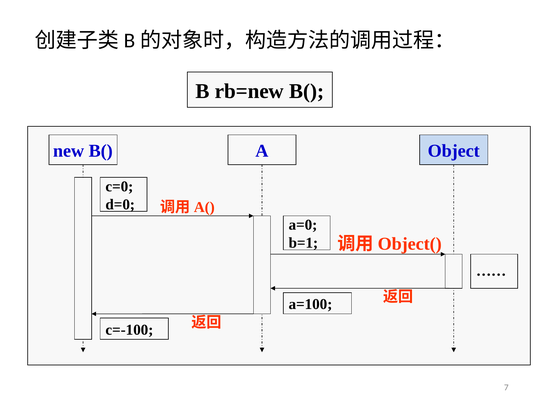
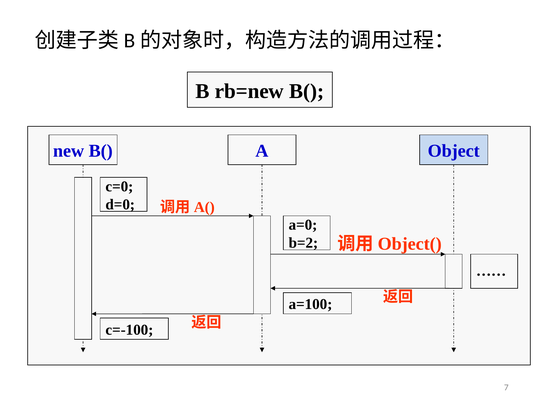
b=1: b=1 -> b=2
